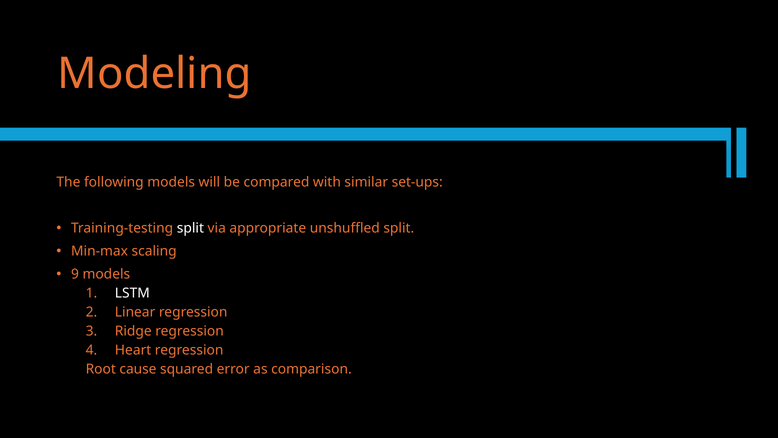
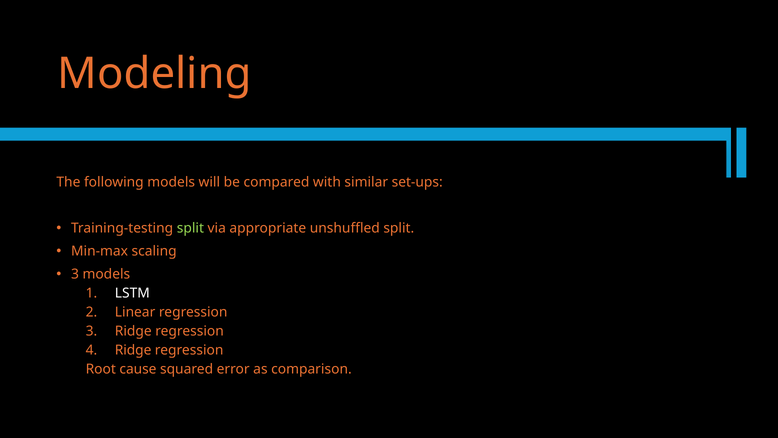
split at (190, 228) colour: white -> light green
9 at (75, 274): 9 -> 3
4 Heart: Heart -> Ridge
